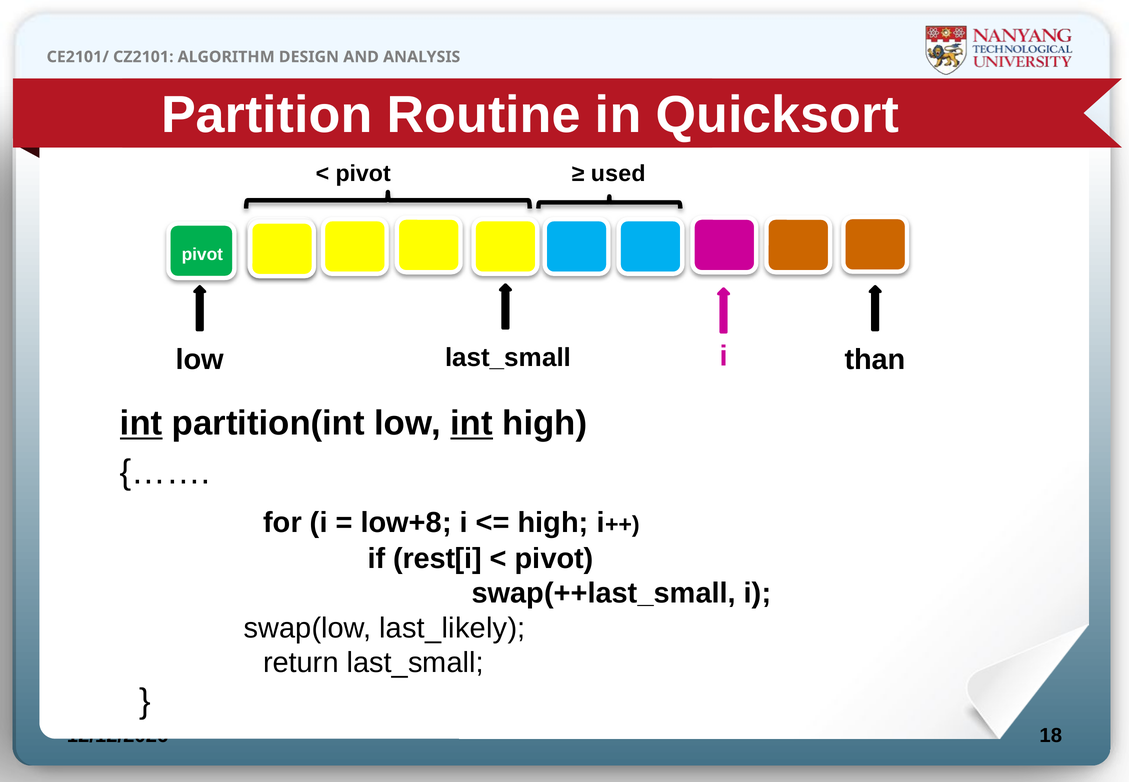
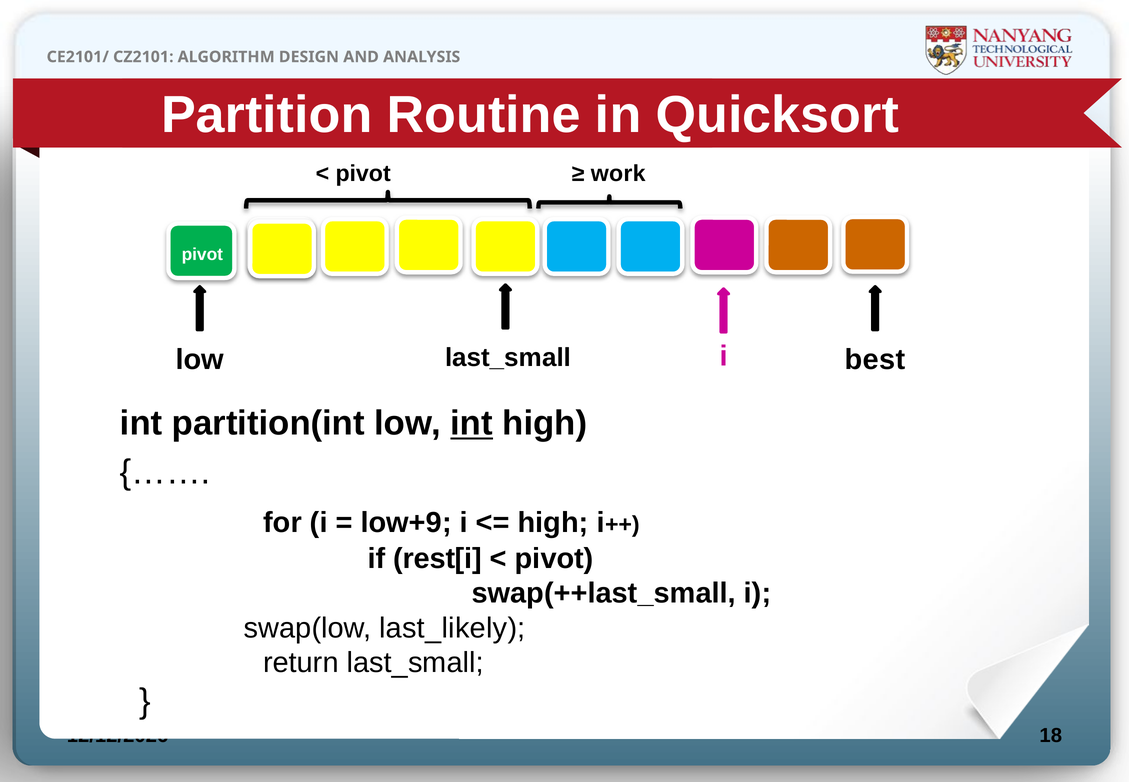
used: used -> work
than: than -> best
int at (141, 423) underline: present -> none
low+8: low+8 -> low+9
